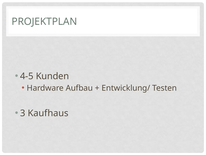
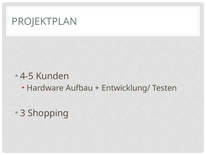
Kaufhaus: Kaufhaus -> Shopping
